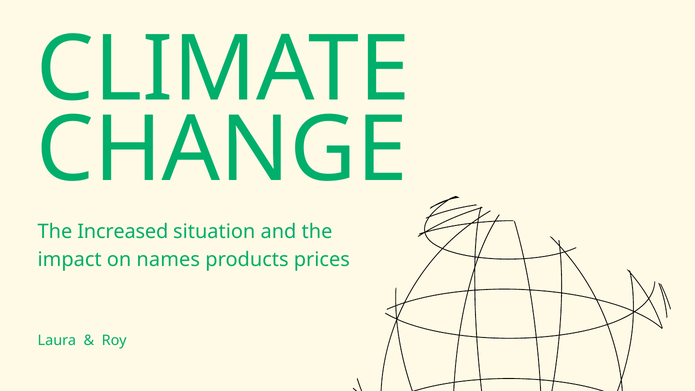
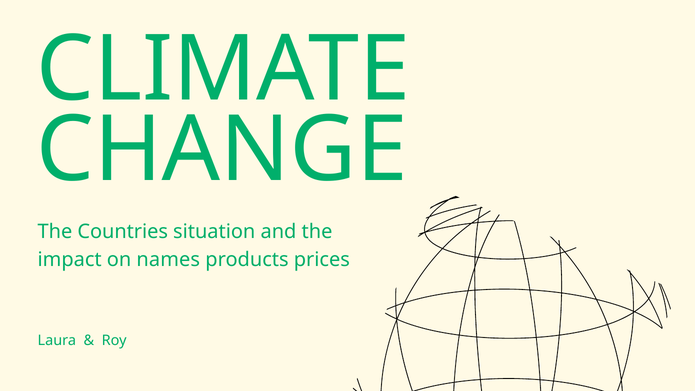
Increased: Increased -> Countries
